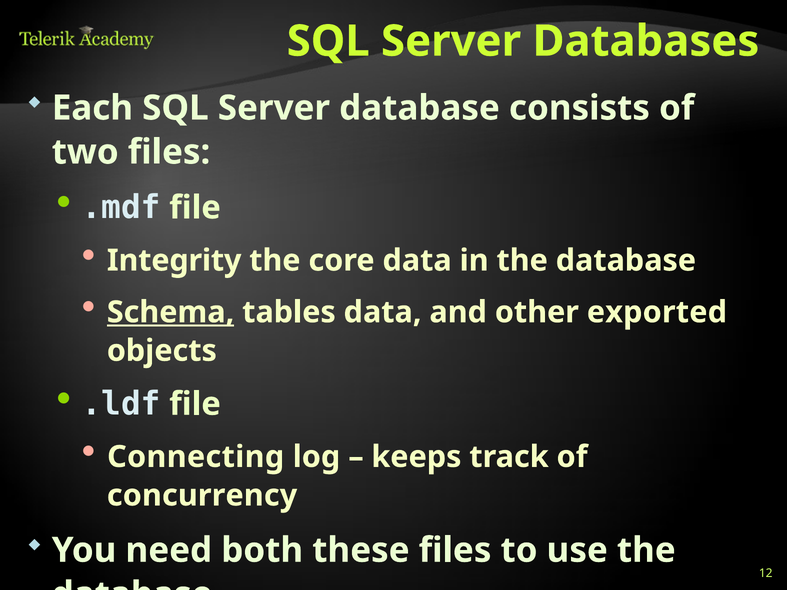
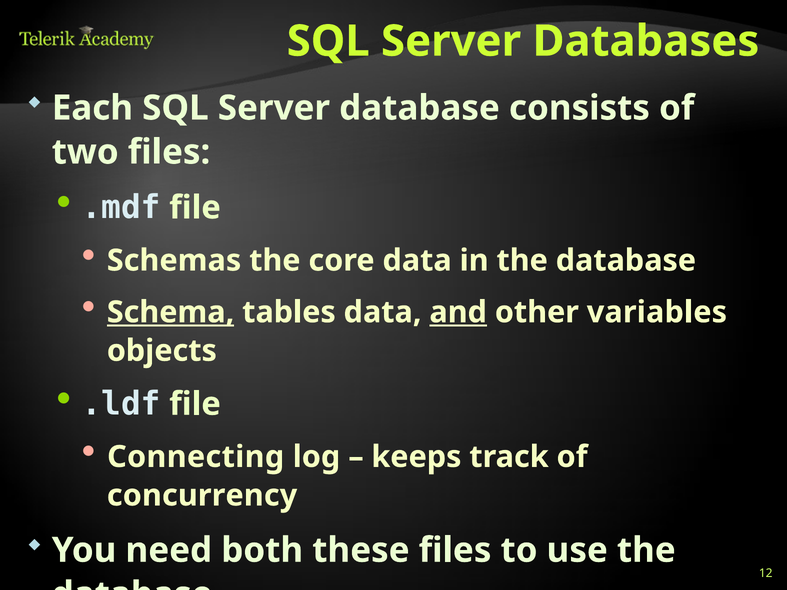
Integrity: Integrity -> Schemas
and underline: none -> present
exported: exported -> variables
